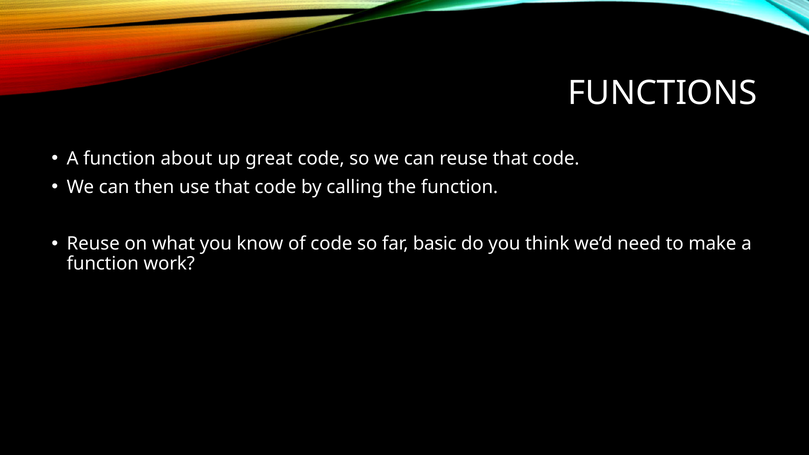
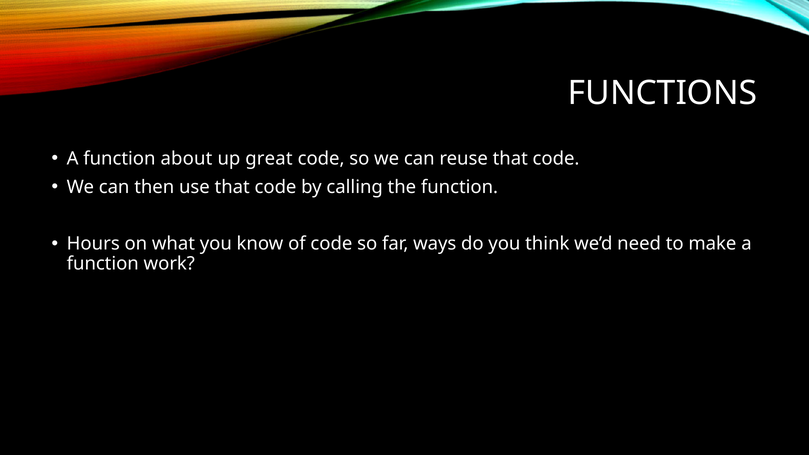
Reuse at (93, 244): Reuse -> Hours
basic: basic -> ways
